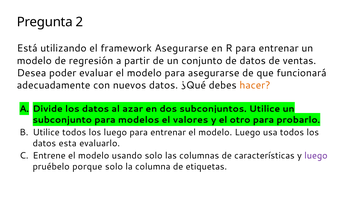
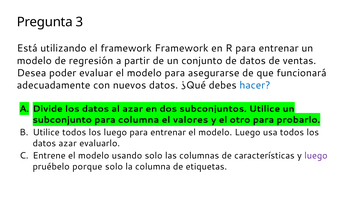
2: 2 -> 3
framework Asegurarse: Asegurarse -> Framework
hacer colour: orange -> blue
para modelos: modelos -> columna
datos esta: esta -> azar
